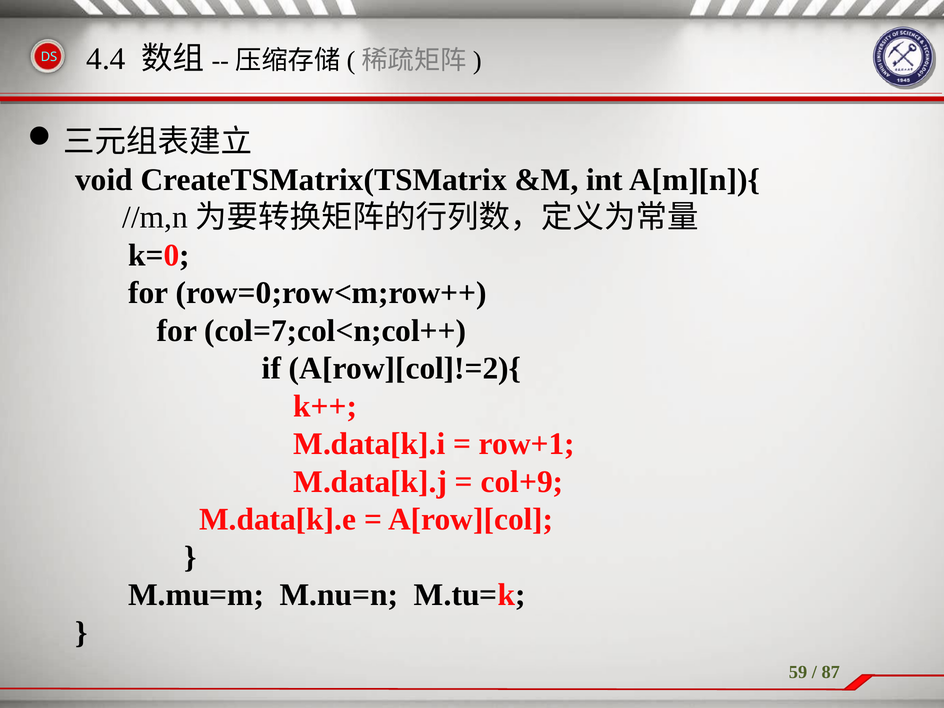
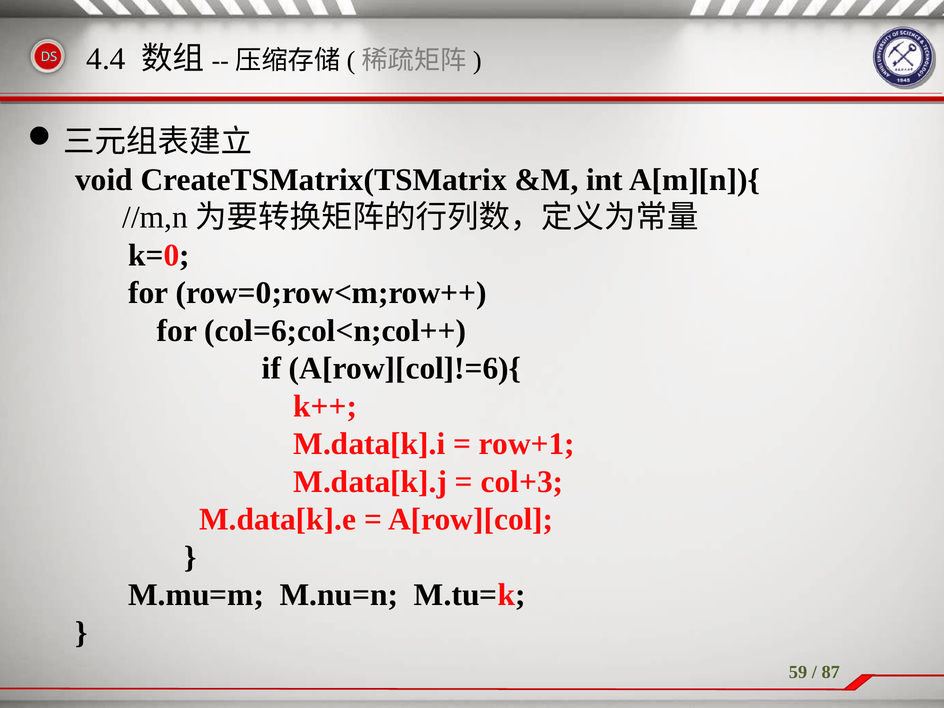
col=7;col<n;col++: col=7;col<n;col++ -> col=6;col<n;col++
A[row][col]!=2){: A[row][col]!=2){ -> A[row][col]!=6){
col+9: col+9 -> col+3
